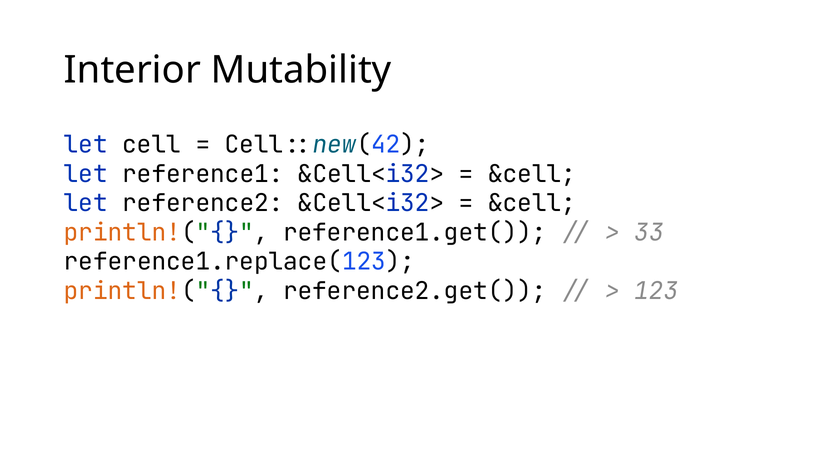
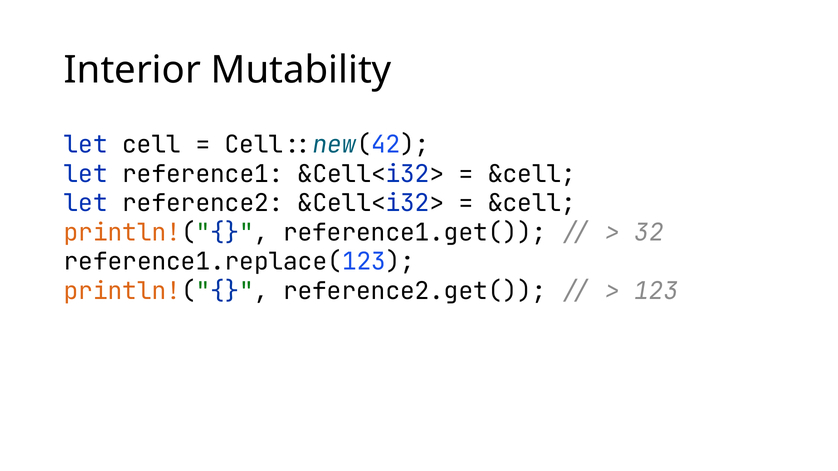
33: 33 -> 32
